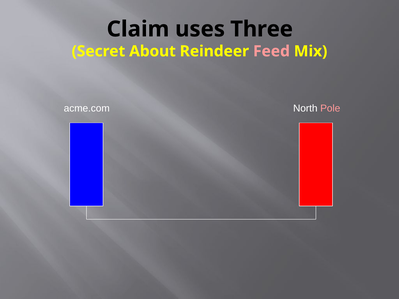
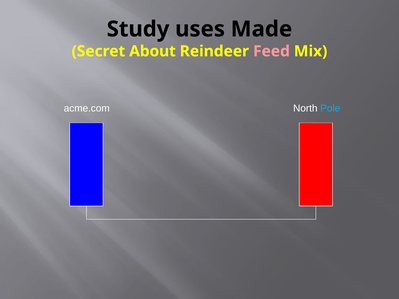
Claim: Claim -> Study
Three: Three -> Made
Pole colour: pink -> light blue
